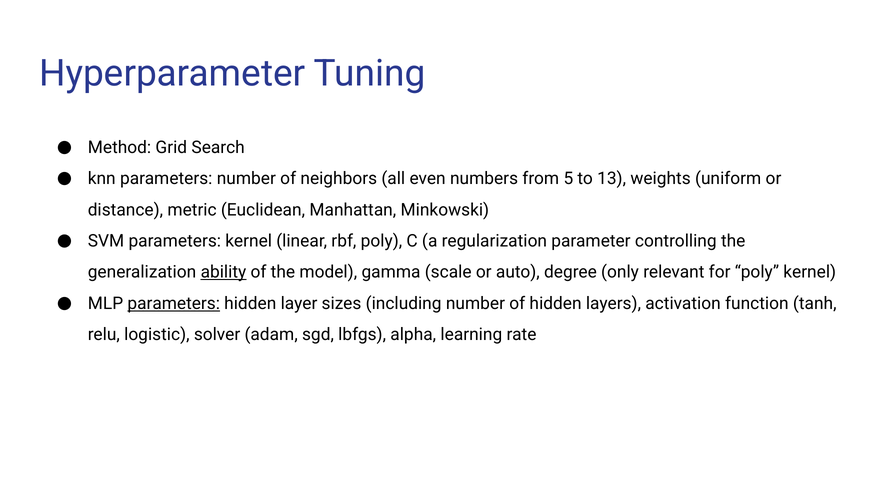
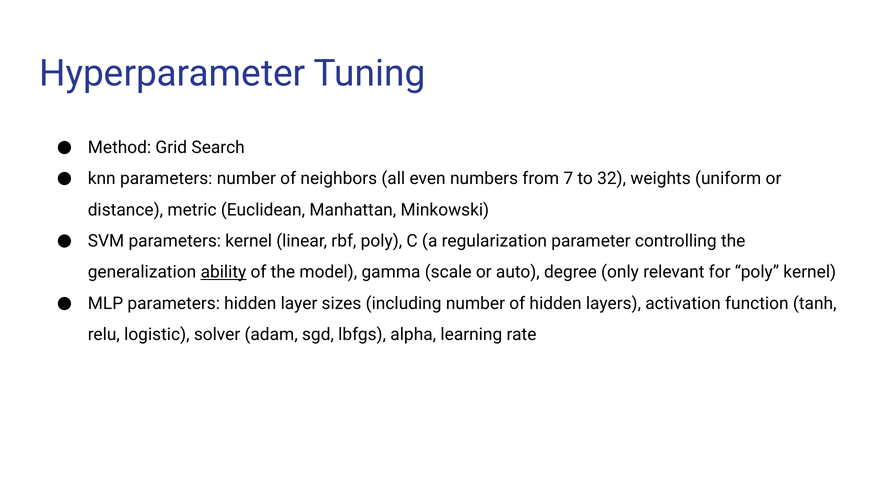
5: 5 -> 7
13: 13 -> 32
parameters at (174, 303) underline: present -> none
